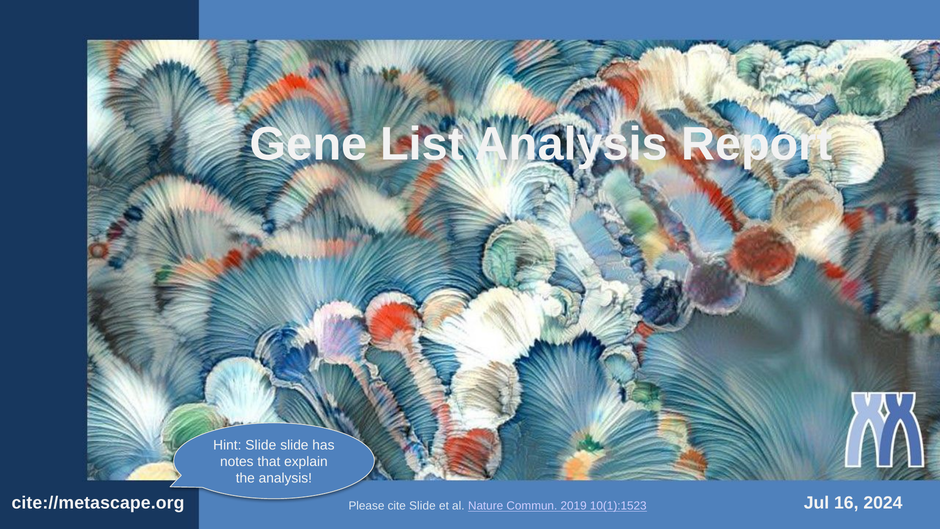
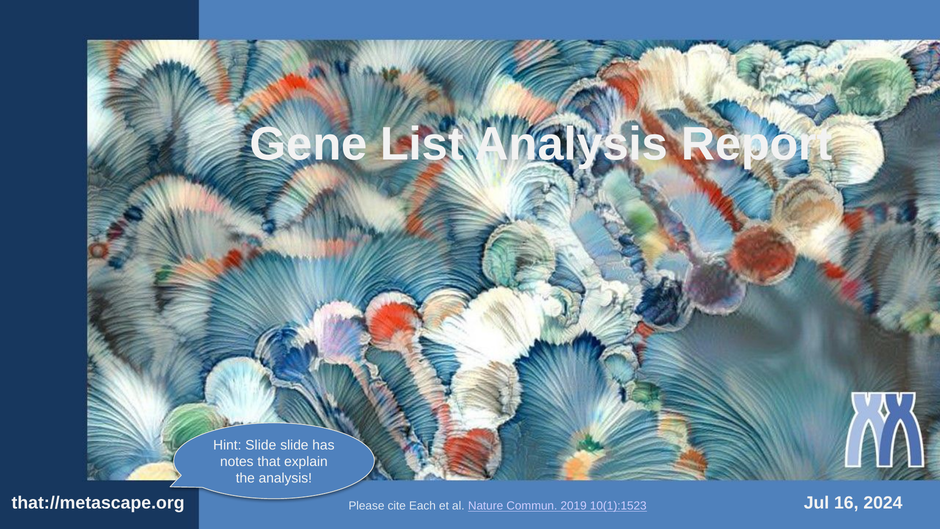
cite://metascape.org: cite://metascape.org -> that://metascape.org
cite Slide: Slide -> Each
